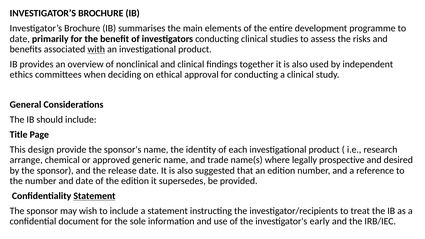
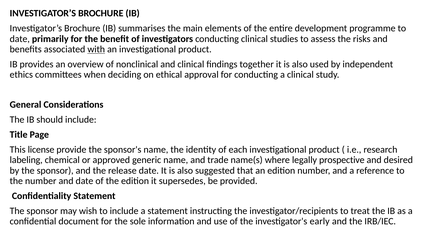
design: design -> license
arrange: arrange -> labeling
Statement at (94, 196) underline: present -> none
